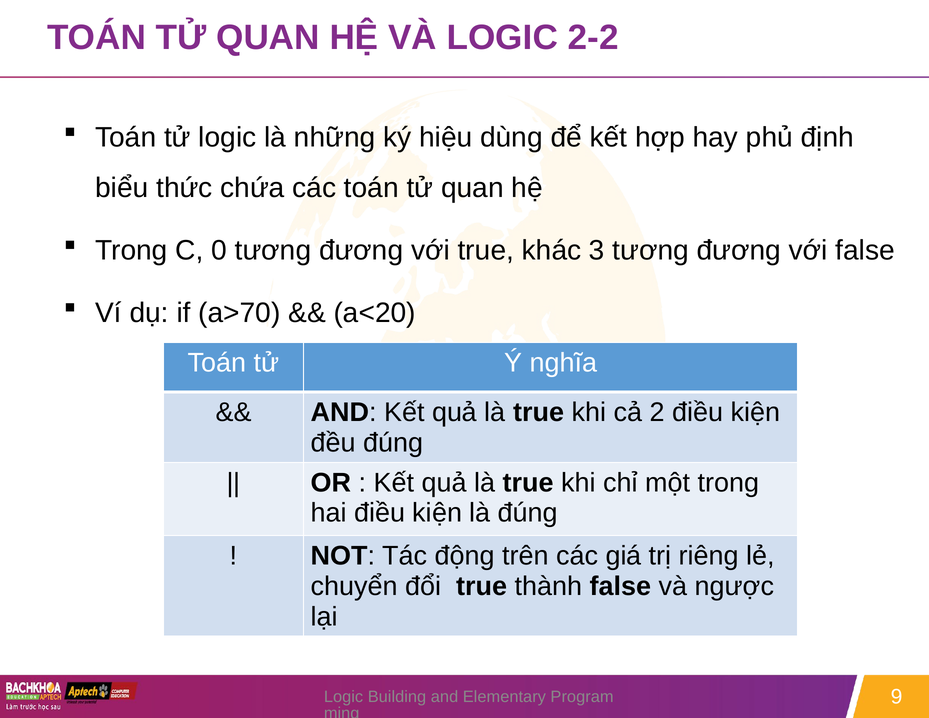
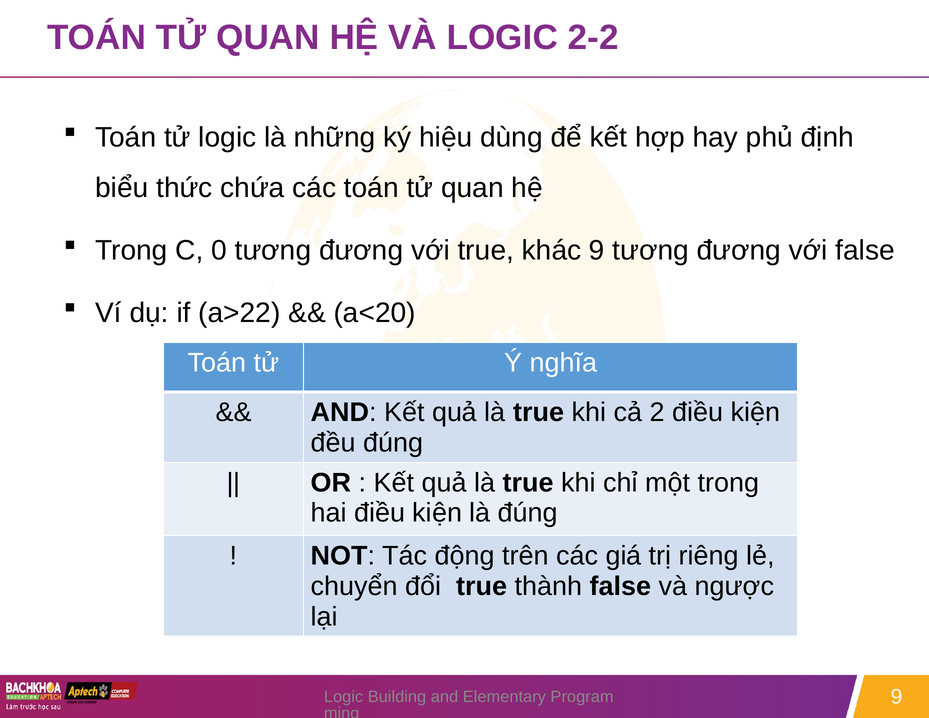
khác 3: 3 -> 9
a>70: a>70 -> a>22
